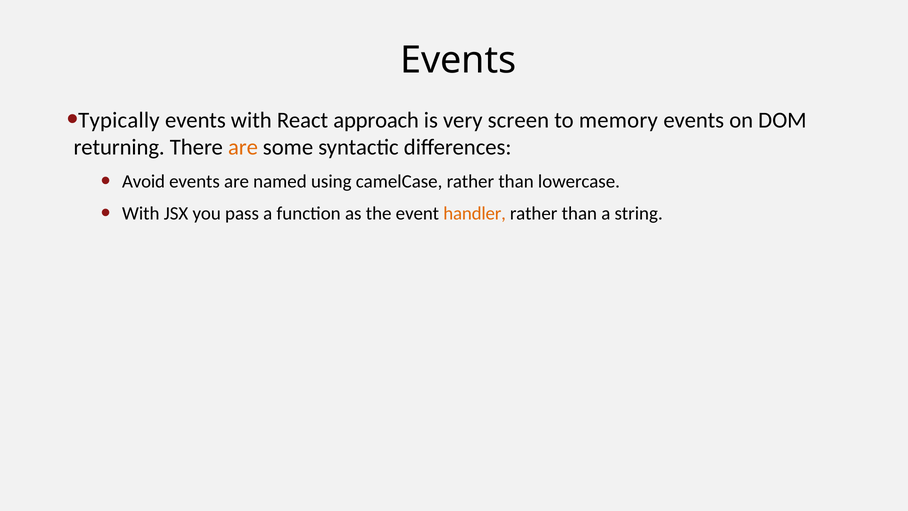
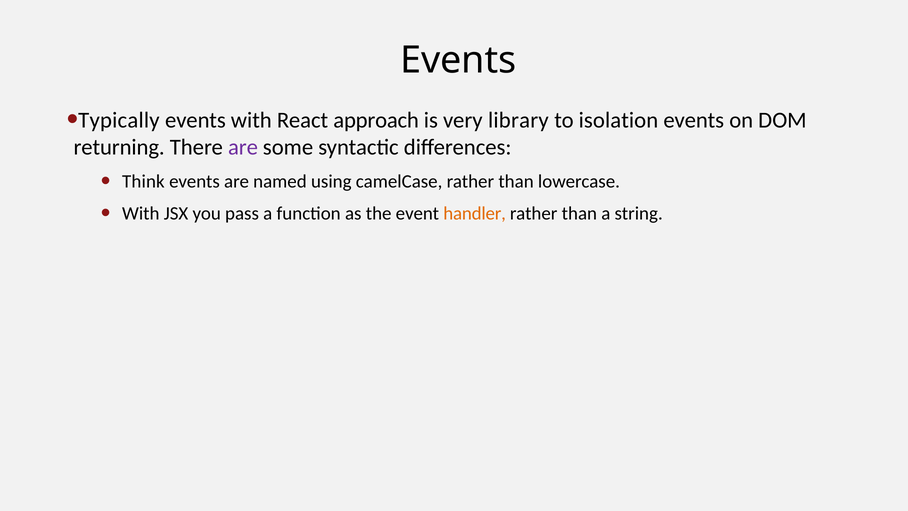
screen: screen -> library
memory: memory -> isolation
are at (243, 147) colour: orange -> purple
Avoid: Avoid -> Think
